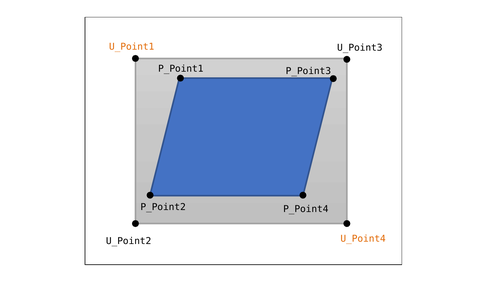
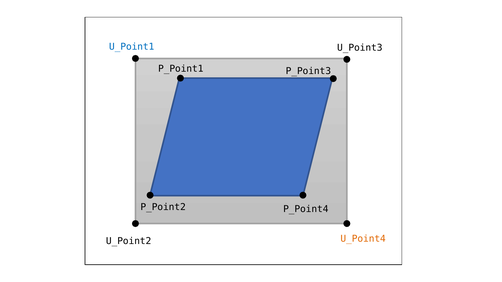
U_Point1 colour: orange -> blue
